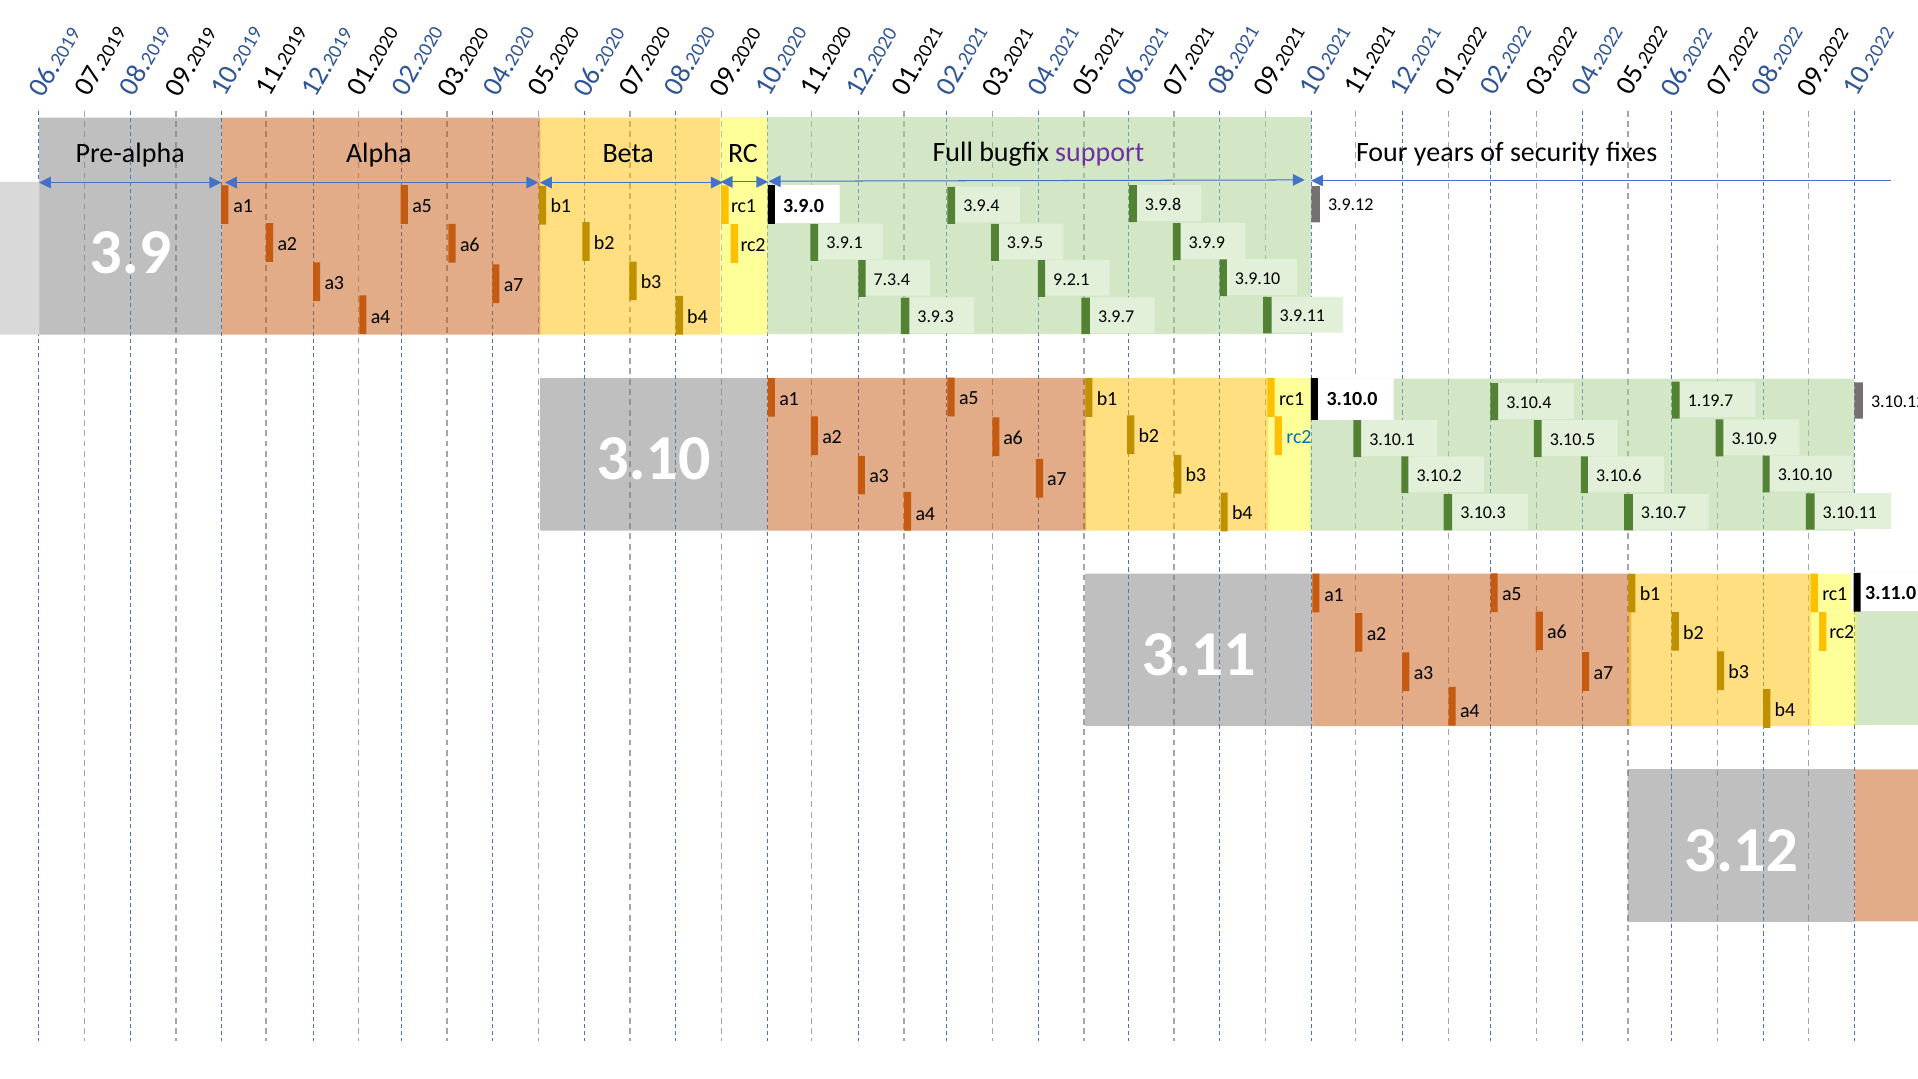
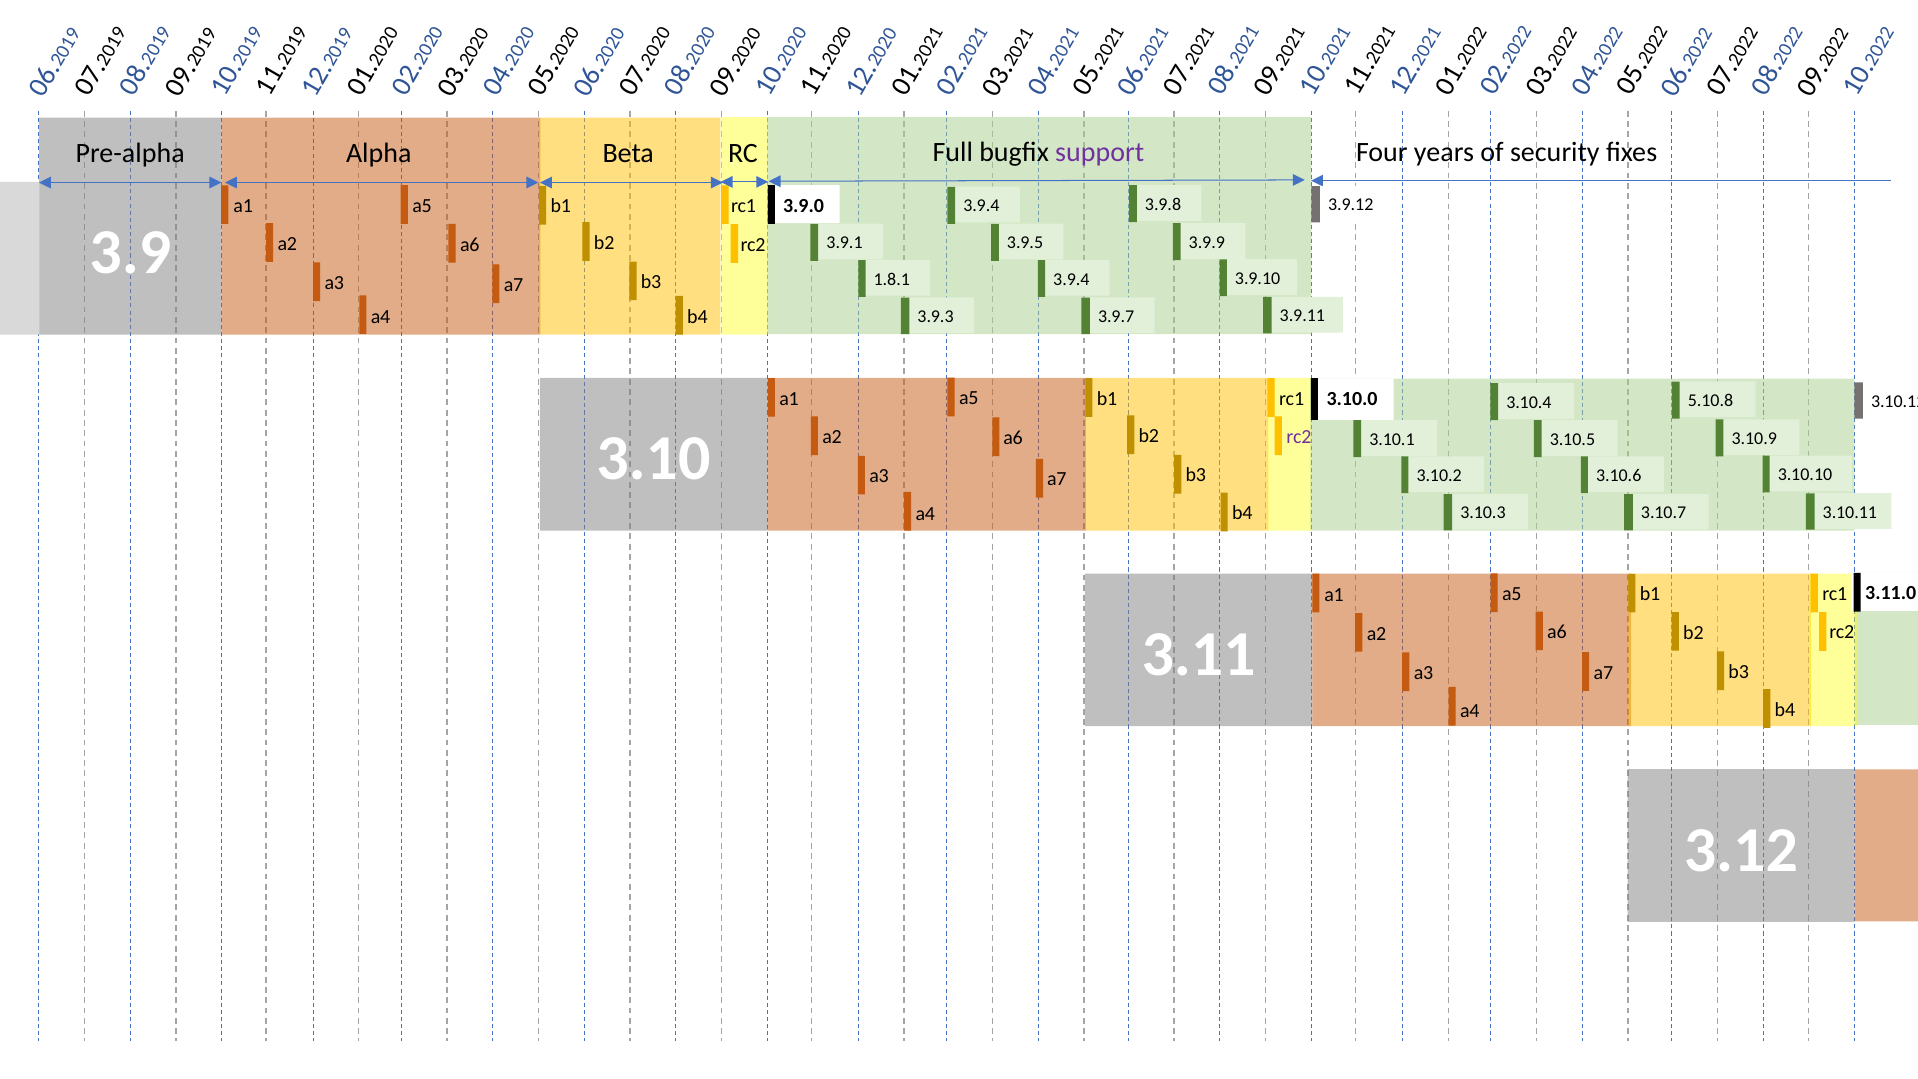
7.3.4: 7.3.4 -> 1.8.1
9.2.1 at (1071, 279): 9.2.1 -> 3.9.4
1.19.7: 1.19.7 -> 5.10.8
rc2 at (1299, 437) colour: blue -> purple
